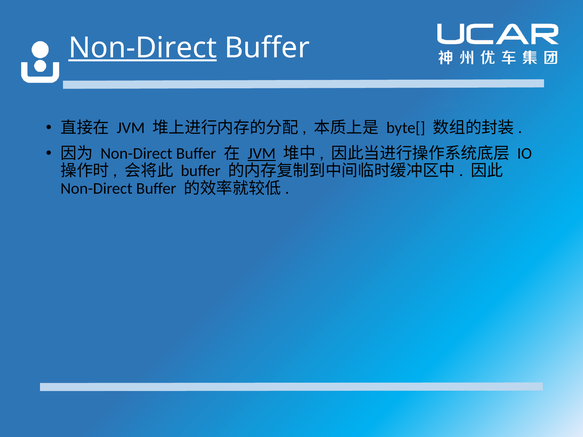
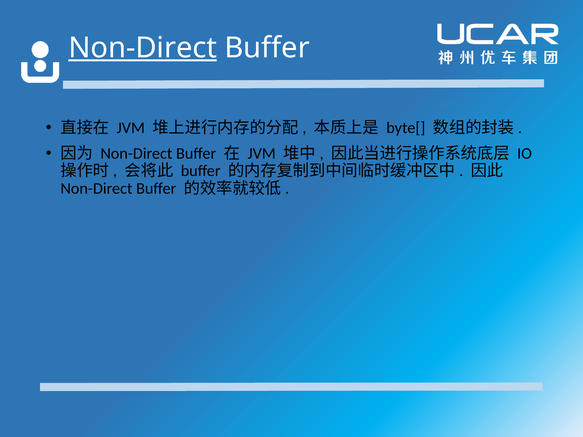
JVM at (262, 154) underline: present -> none
